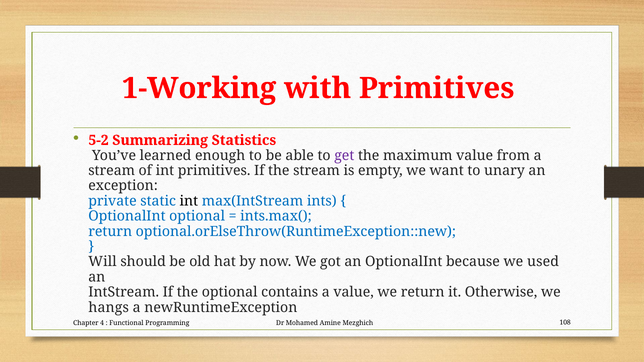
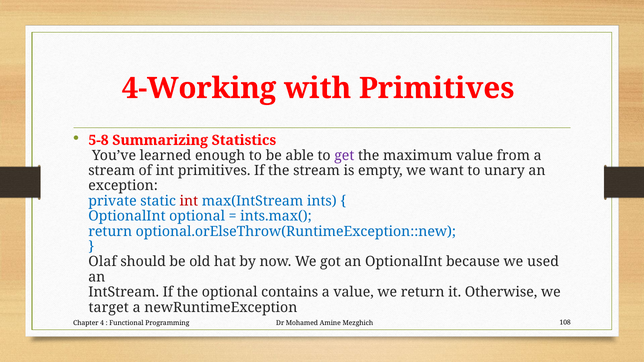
1-Working: 1-Working -> 4-Working
5-2: 5-2 -> 5-8
int at (189, 201) colour: black -> red
Will: Will -> Olaf
hangs: hangs -> target
